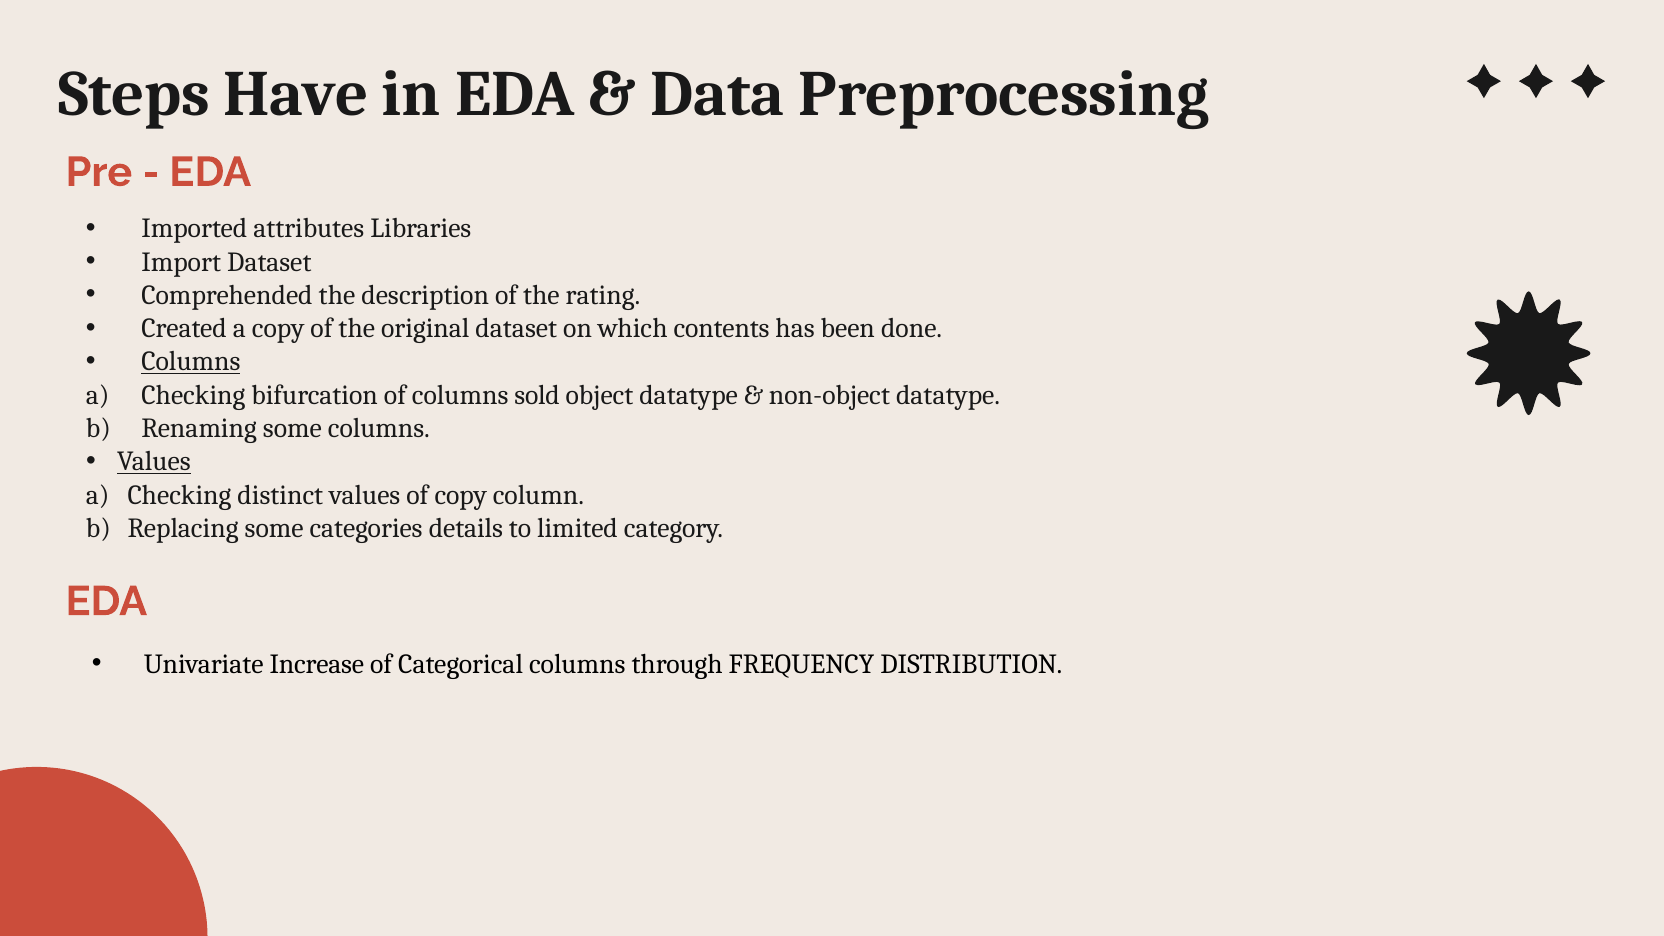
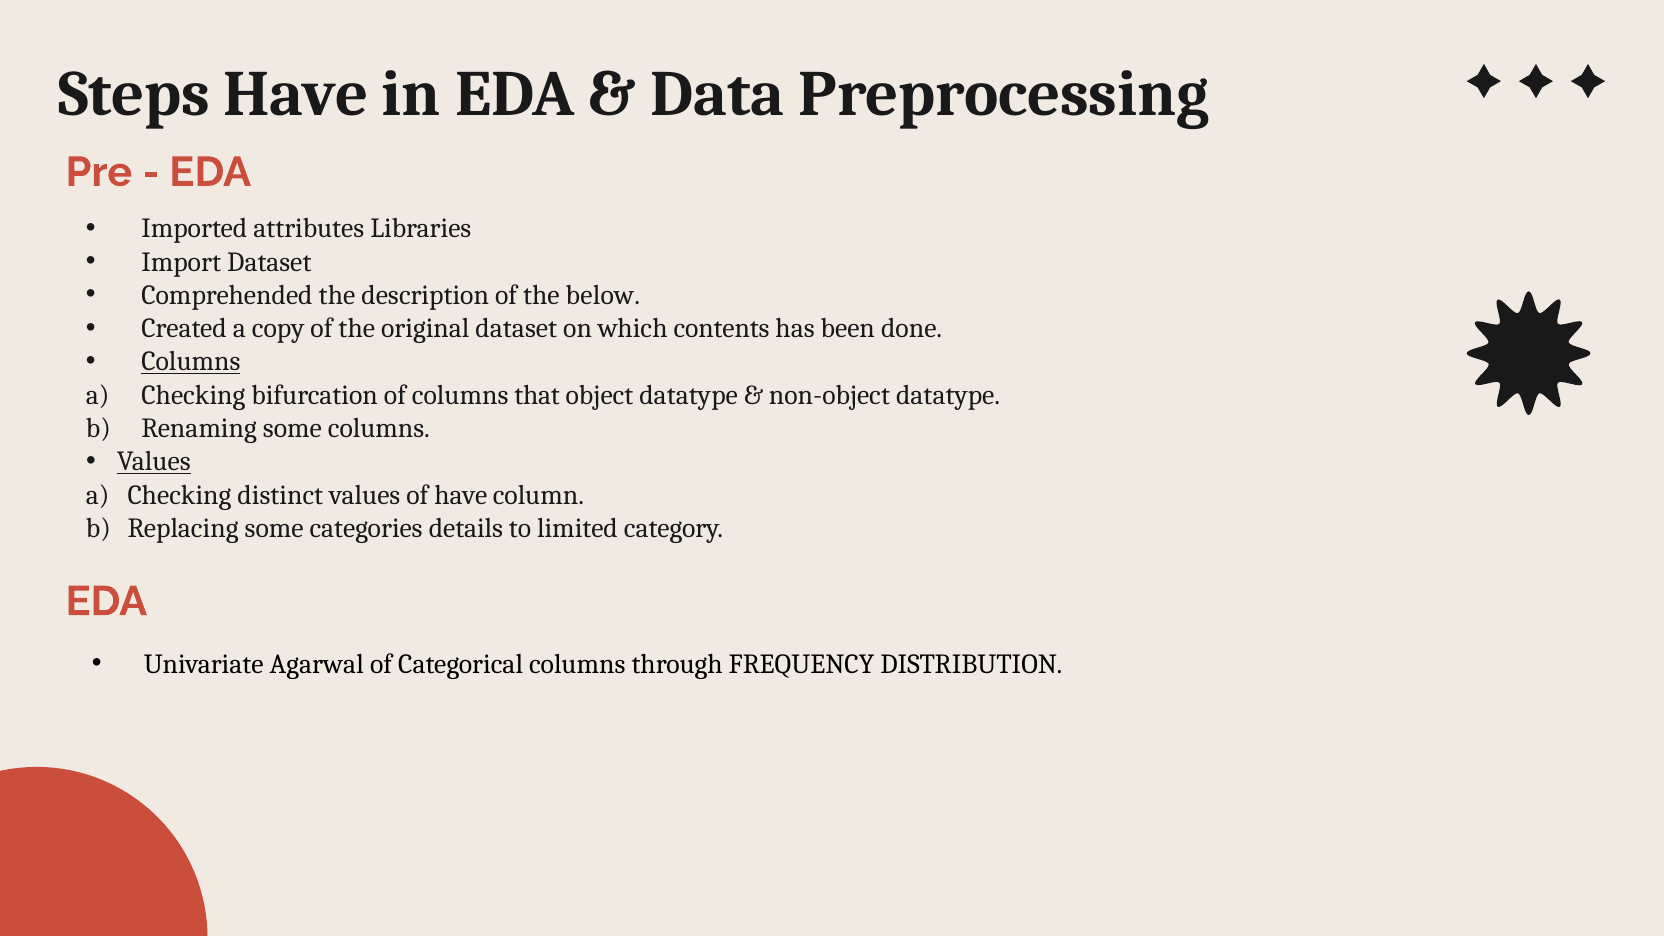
rating: rating -> below
sold: sold -> that
of copy: copy -> have
Increase: Increase -> Agarwal
